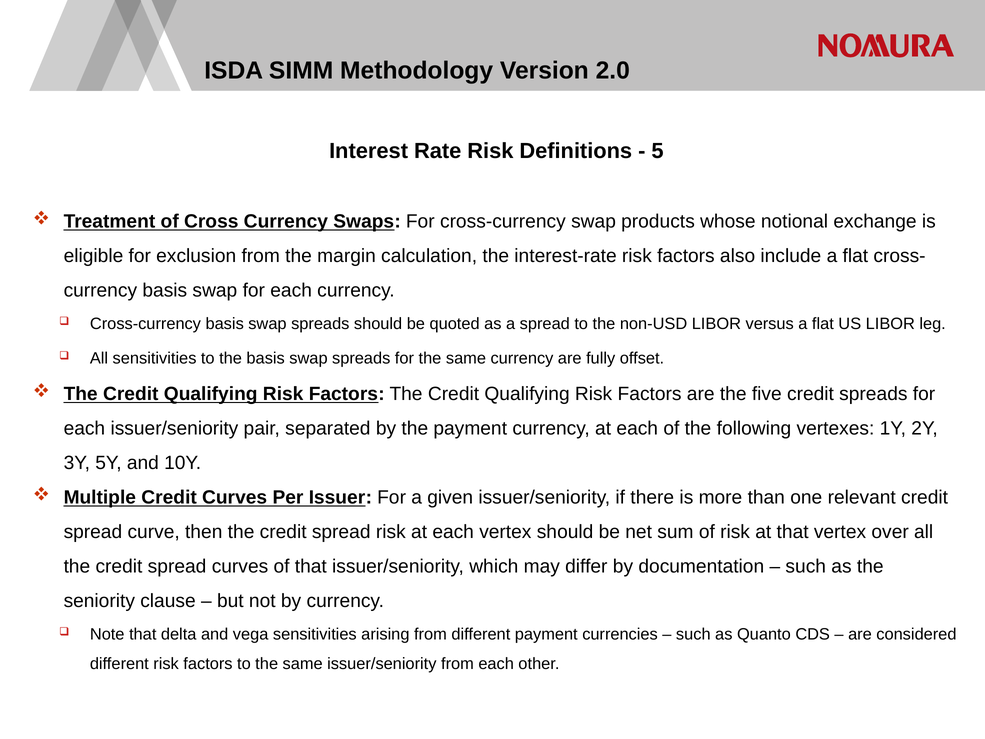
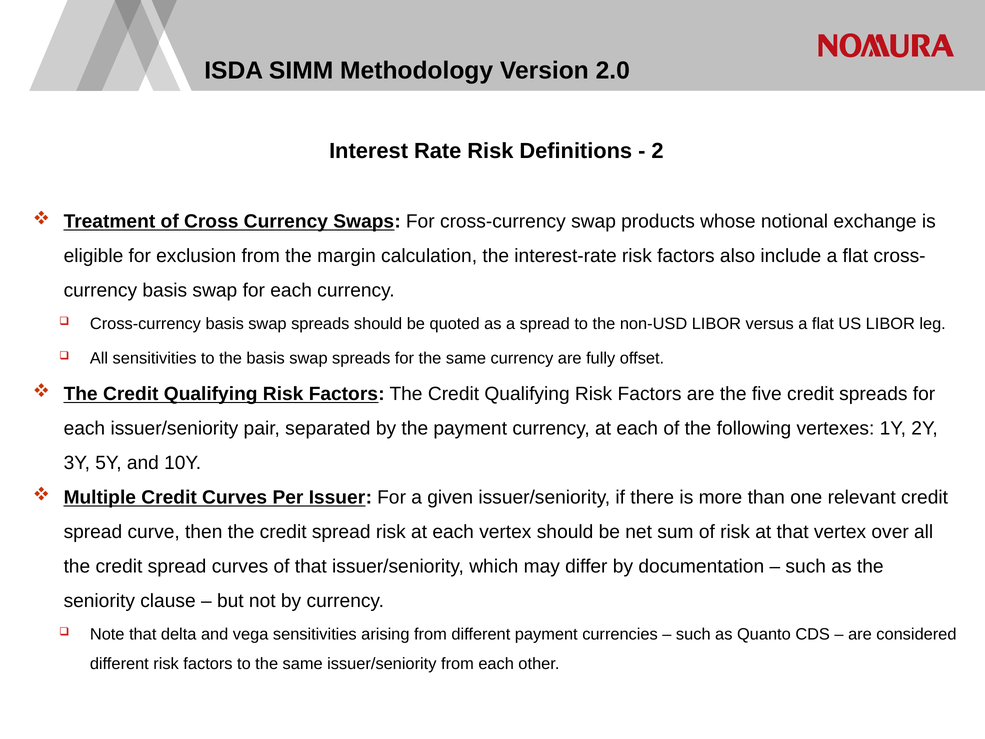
5: 5 -> 2
